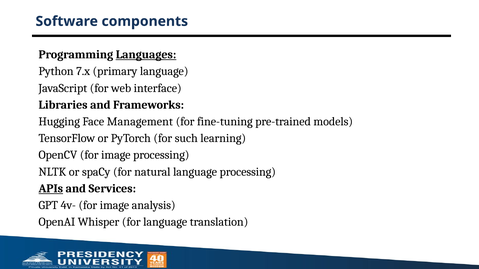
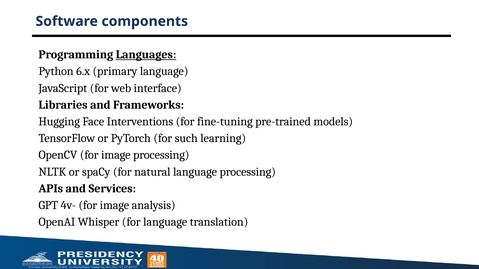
7.x: 7.x -> 6.x
Management: Management -> Interventions
APIs underline: present -> none
